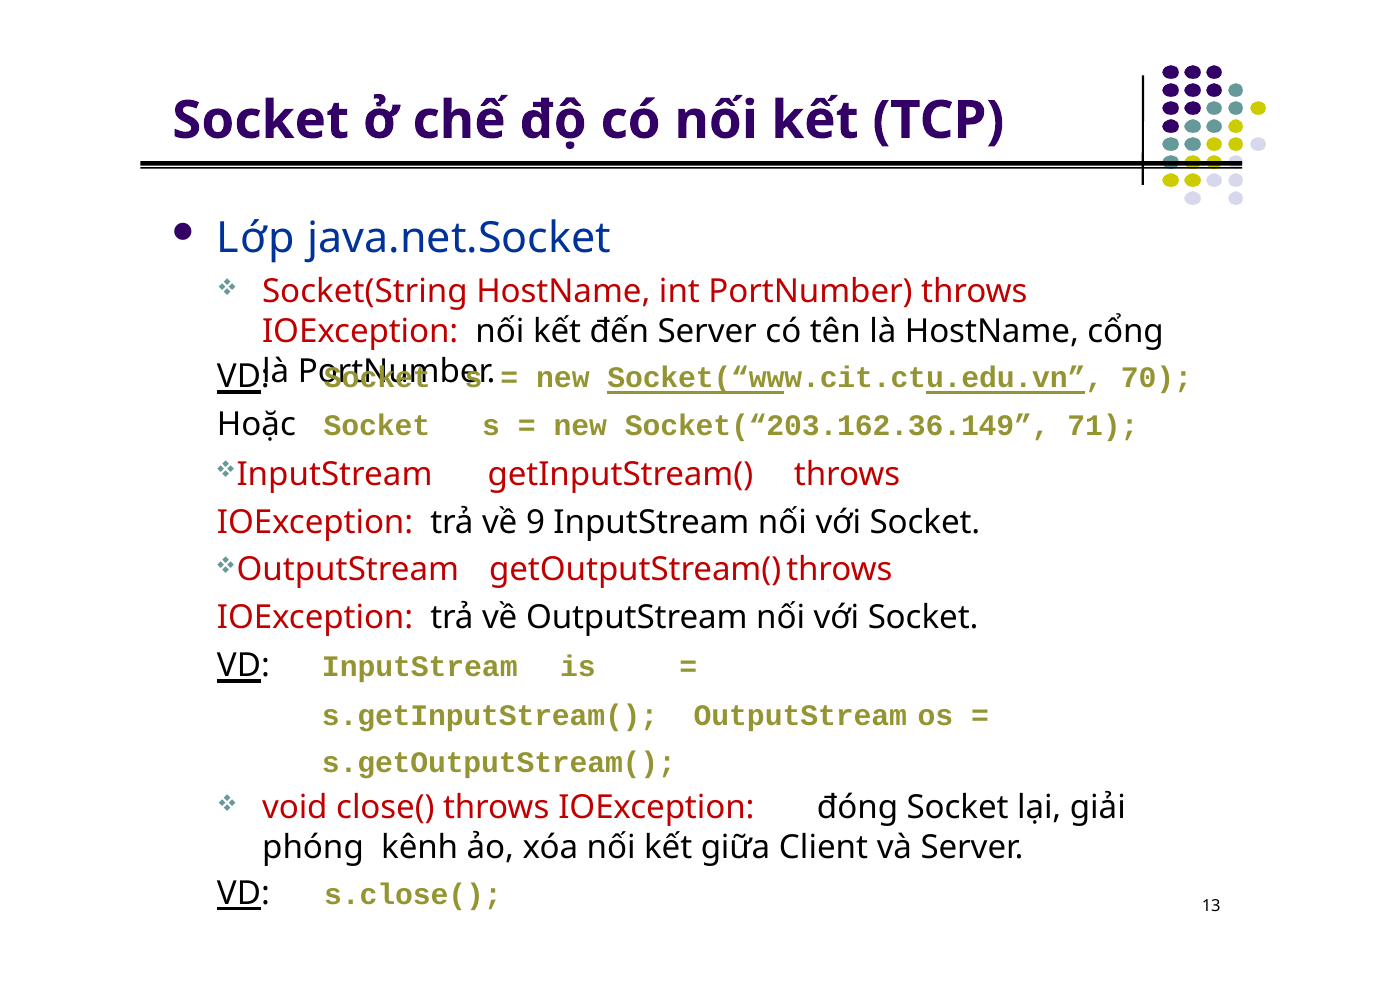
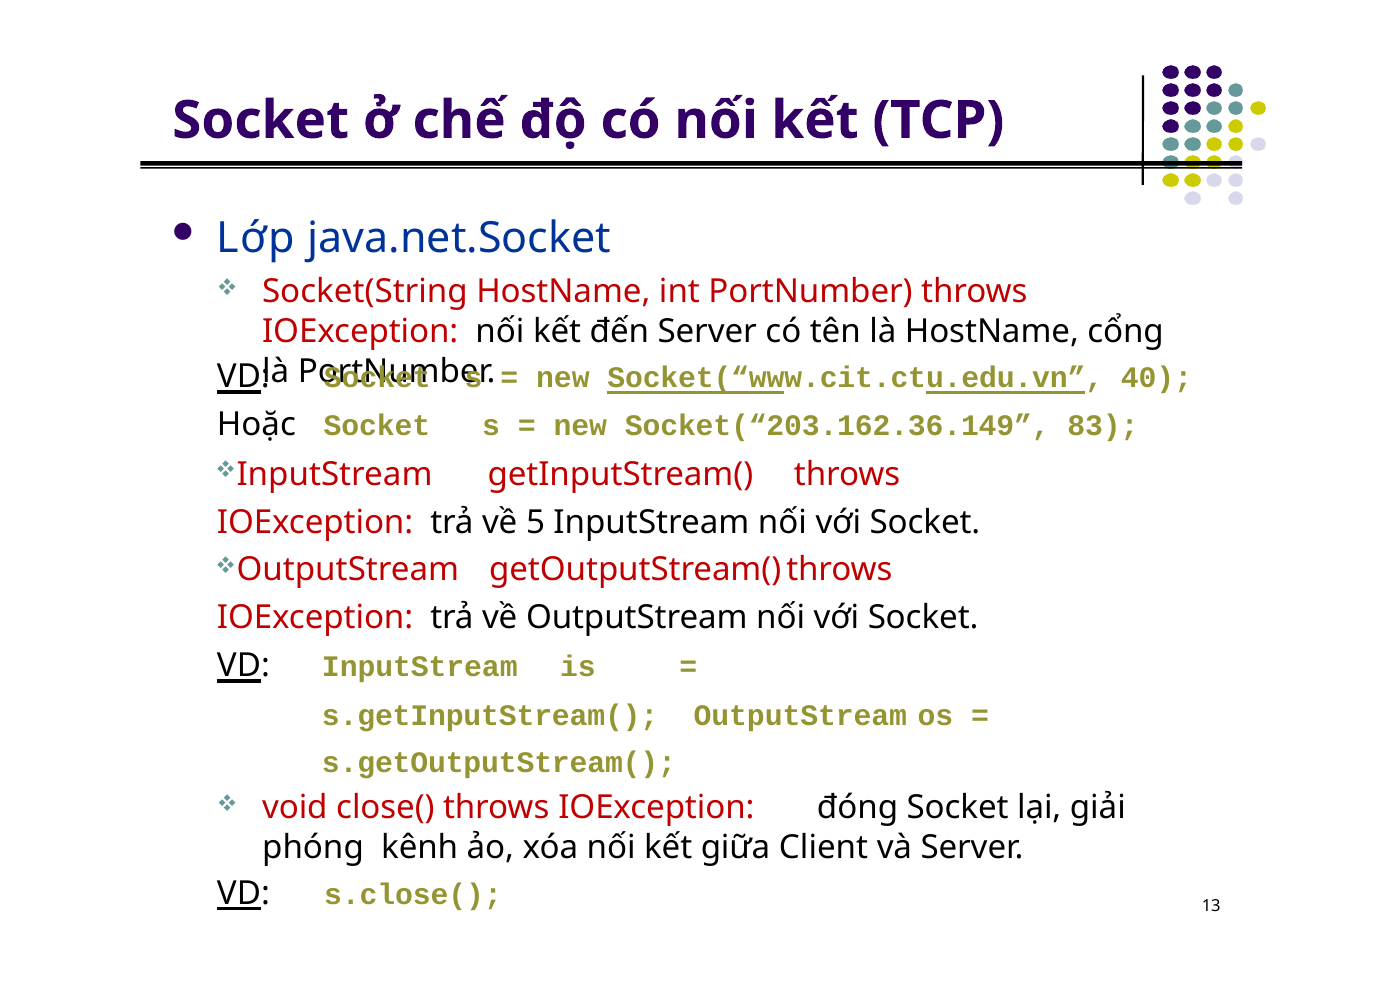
70: 70 -> 40
71: 71 -> 83
9: 9 -> 5
